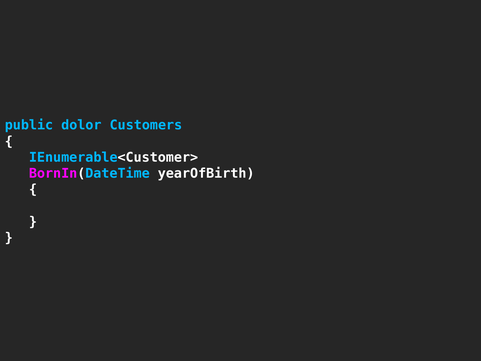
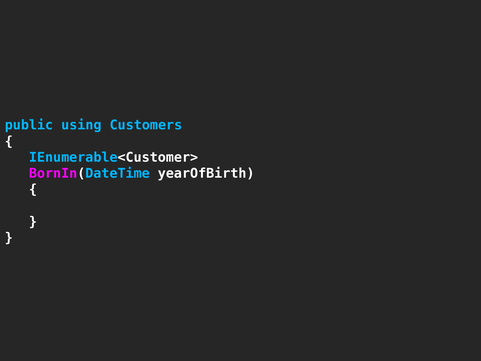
dolor: dolor -> using
